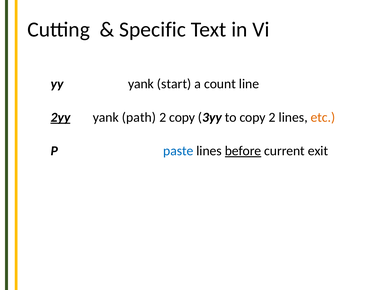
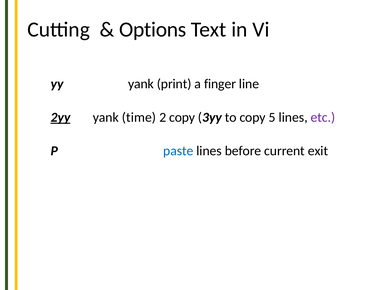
Specific: Specific -> Options
start: start -> print
count: count -> finger
path: path -> time
copy 2: 2 -> 5
etc colour: orange -> purple
before underline: present -> none
